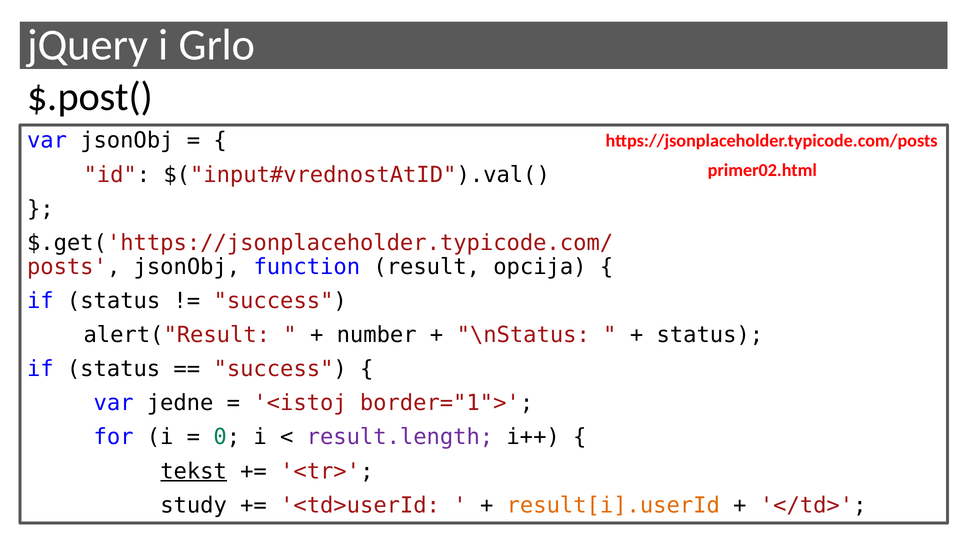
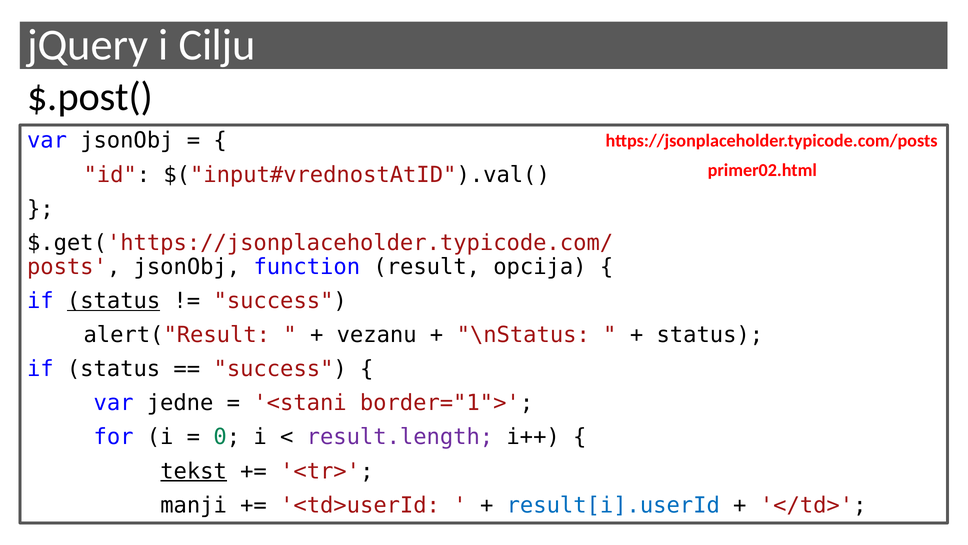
Grlo: Grlo -> Cilju
status at (114, 301) underline: none -> present
number: number -> vezanu
<istoj: <istoj -> <stani
study: study -> manji
result[i].userId colour: orange -> blue
